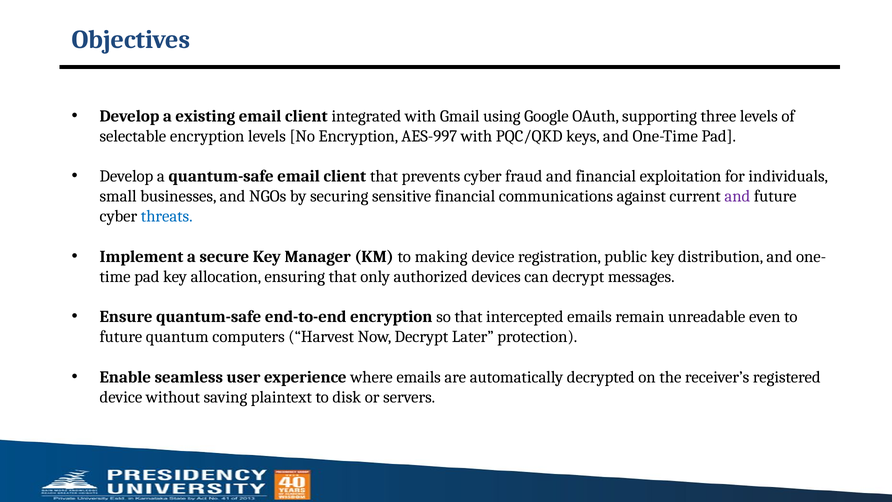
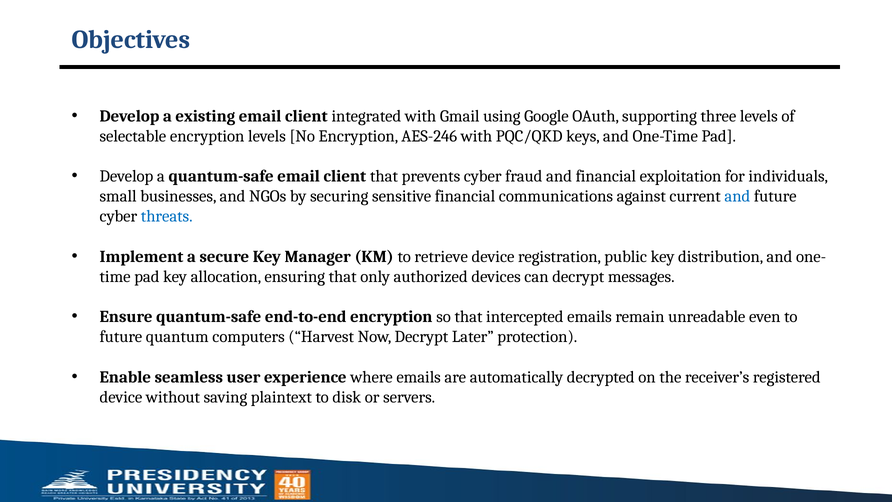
AES-997: AES-997 -> AES-246
and at (737, 196) colour: purple -> blue
making: making -> retrieve
